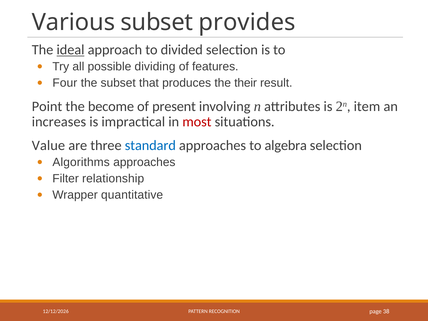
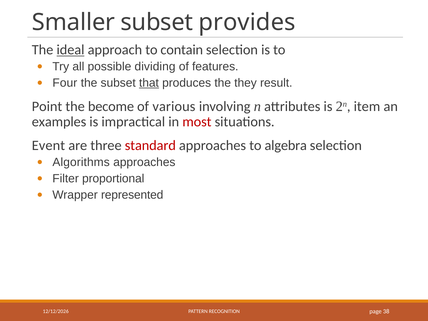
Various: Various -> Smaller
divided: divided -> contain
that underline: none -> present
their: their -> they
present: present -> various
increases: increases -> examples
Value: Value -> Event
standard colour: blue -> red
relationship: relationship -> proportional
quantitative: quantitative -> represented
